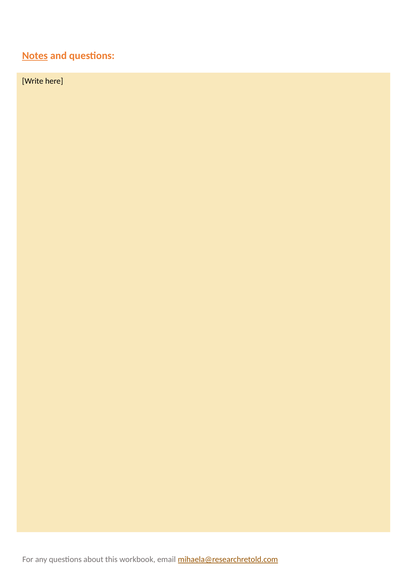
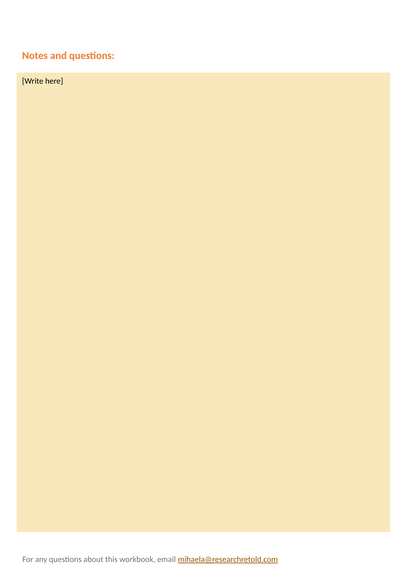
Notes underline: present -> none
